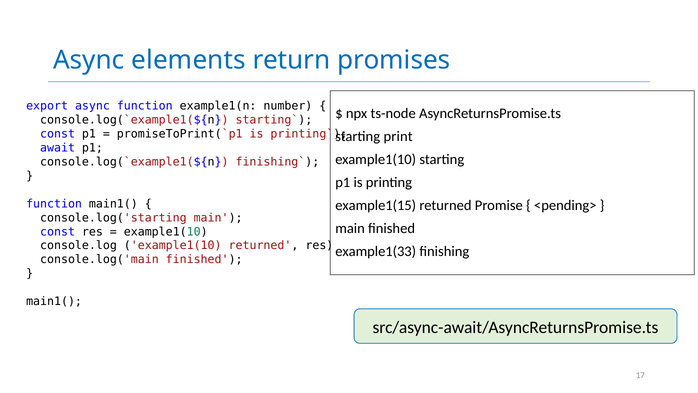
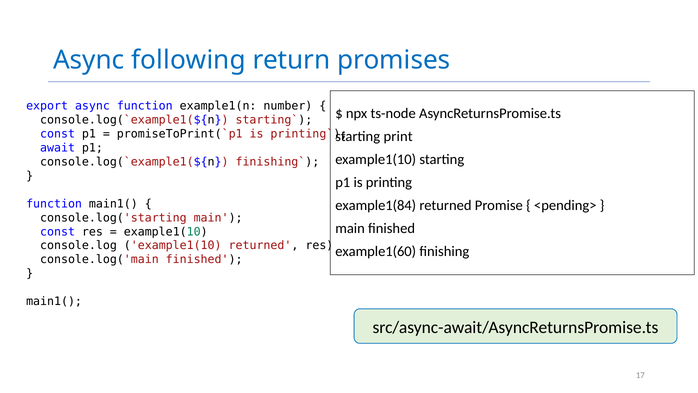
elements: elements -> following
example1(15: example1(15 -> example1(84
example1(33: example1(33 -> example1(60
